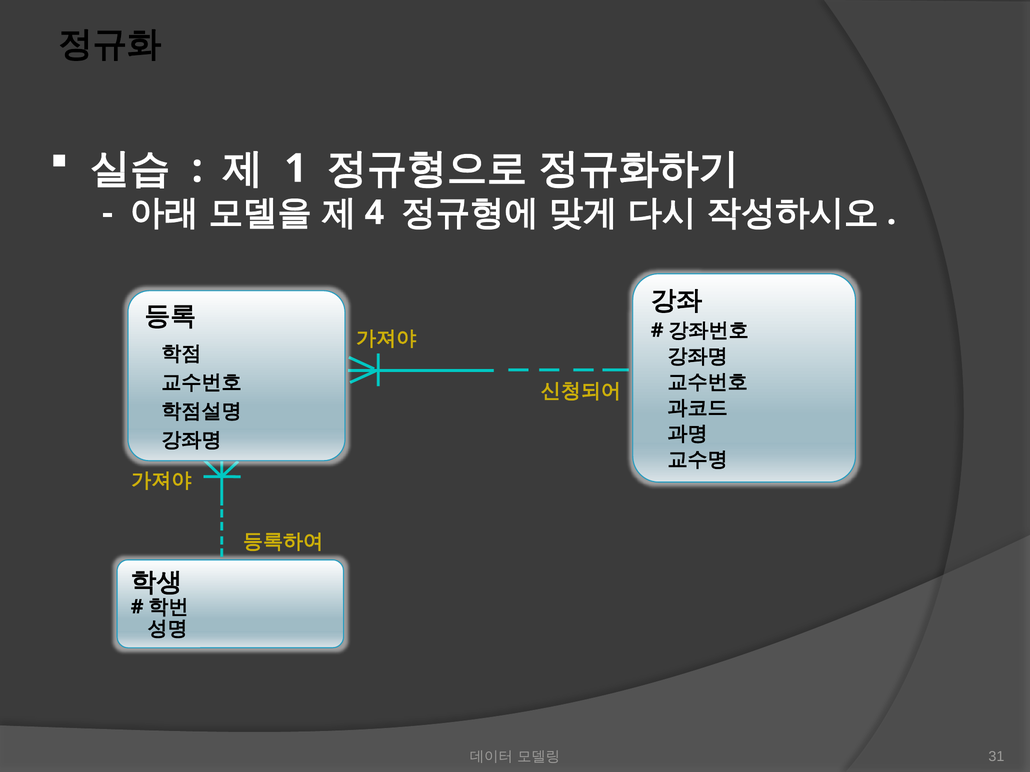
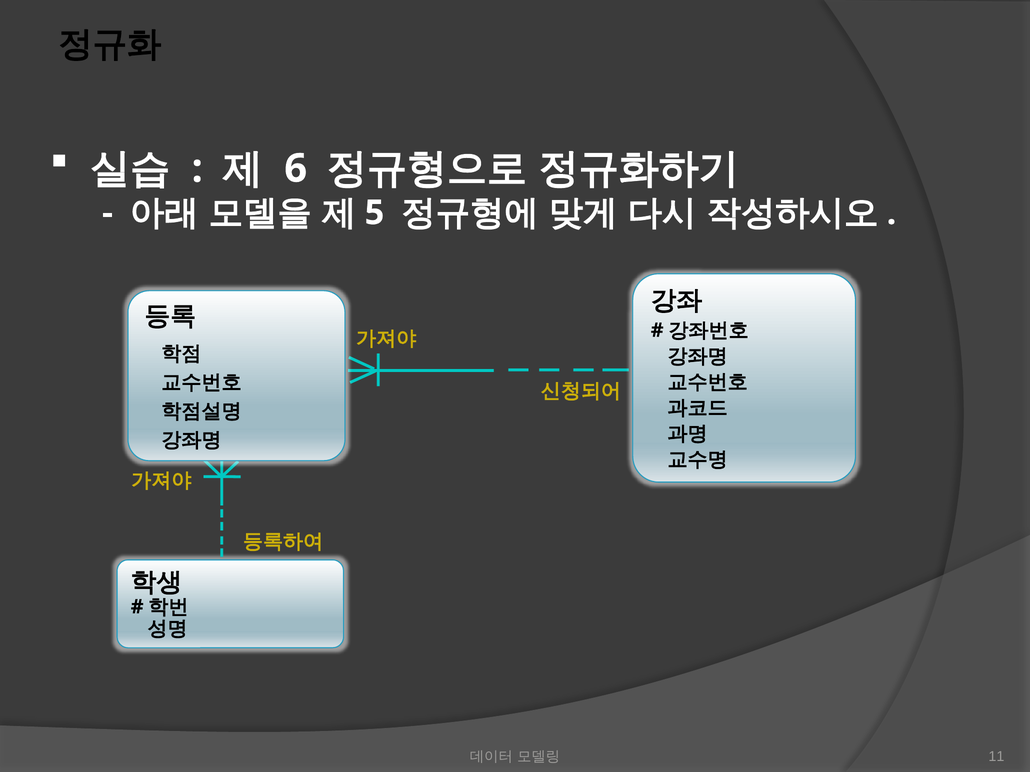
1: 1 -> 6
4: 4 -> 5
31: 31 -> 11
